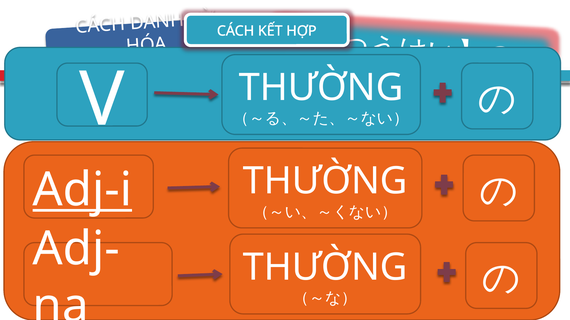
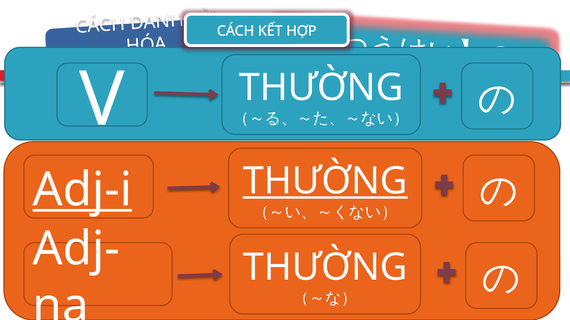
THƯỜNG at (325, 182) underline: none -> present
